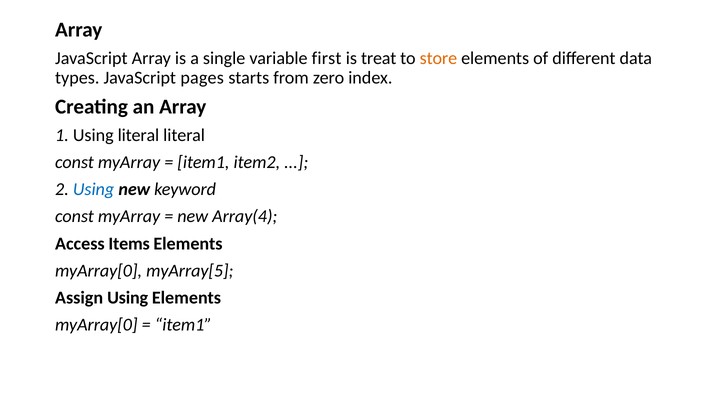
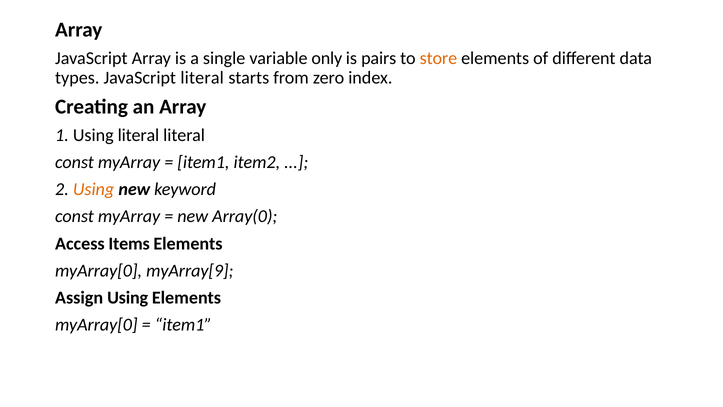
first: first -> only
treat: treat -> pairs
JavaScript pages: pages -> literal
Using at (94, 189) colour: blue -> orange
Array(4: Array(4 -> Array(0
myArray[5: myArray[5 -> myArray[9
